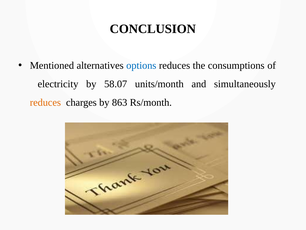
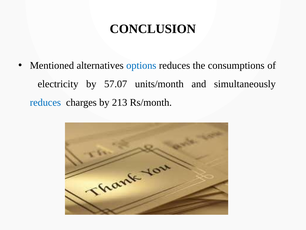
58.07: 58.07 -> 57.07
reduces at (45, 102) colour: orange -> blue
863: 863 -> 213
